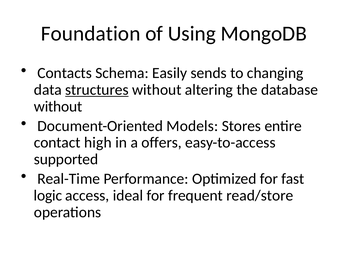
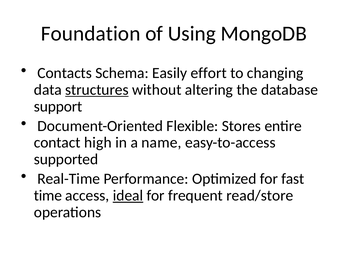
sends: sends -> effort
without at (58, 106): without -> support
Models: Models -> Flexible
offers: offers -> name
logic: logic -> time
ideal underline: none -> present
